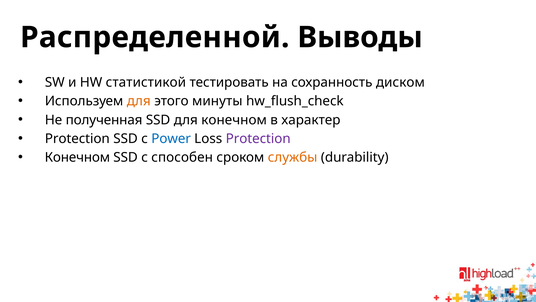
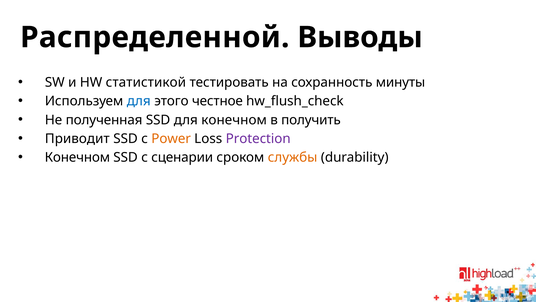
диском: диском -> минуты
для at (139, 101) colour: orange -> blue
минуты: минуты -> честное
характер: характер -> получить
Protection at (77, 138): Protection -> Приводит
Power colour: blue -> orange
способен: способен -> сценарии
